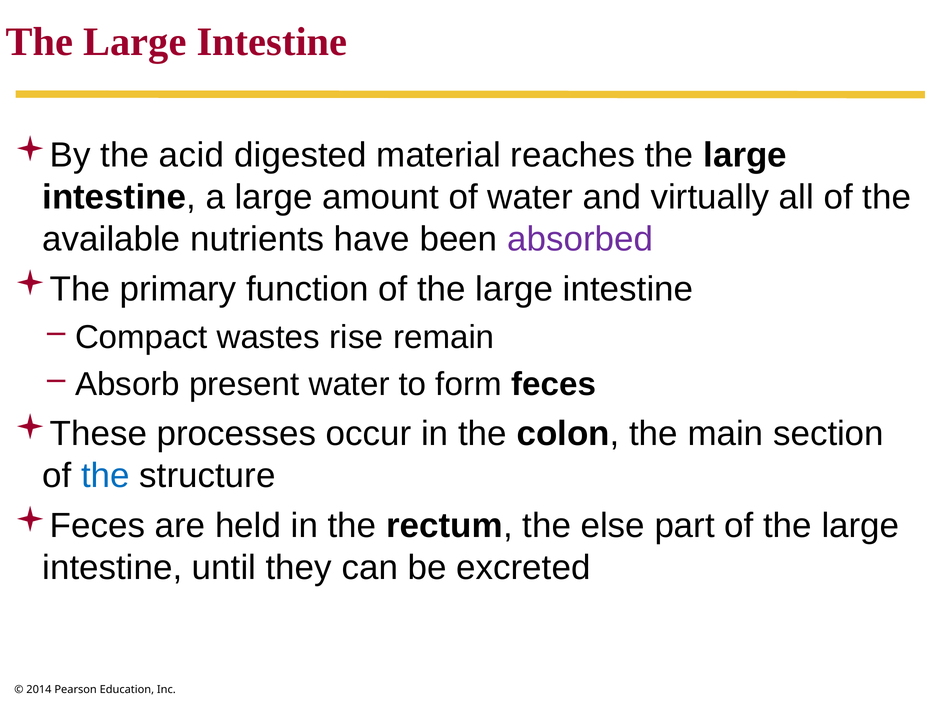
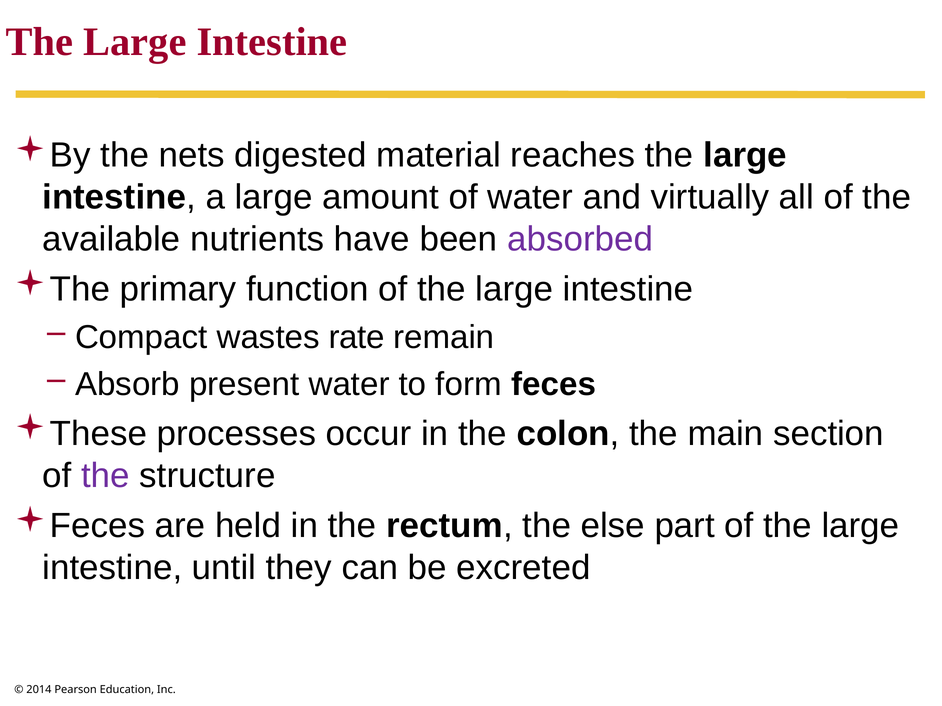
acid: acid -> nets
rise: rise -> rate
the at (105, 476) colour: blue -> purple
